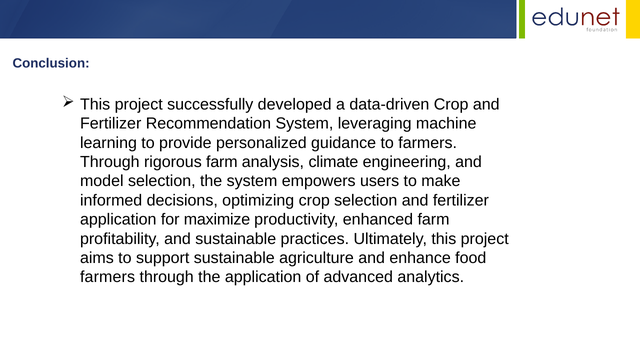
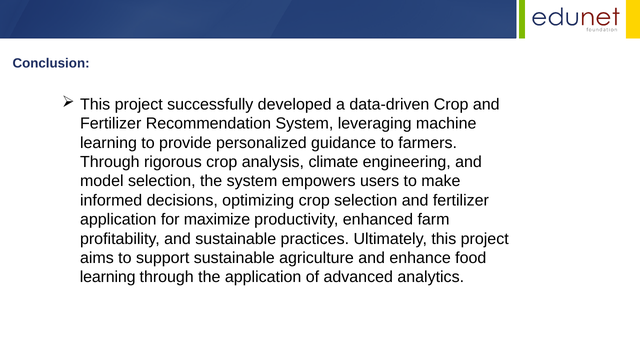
rigorous farm: farm -> crop
farmers at (108, 277): farmers -> learning
